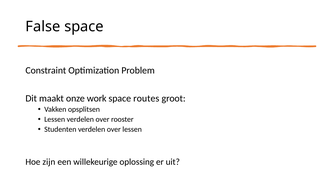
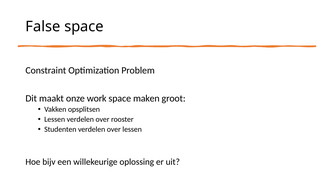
routes: routes -> maken
zijn: zijn -> bijv
